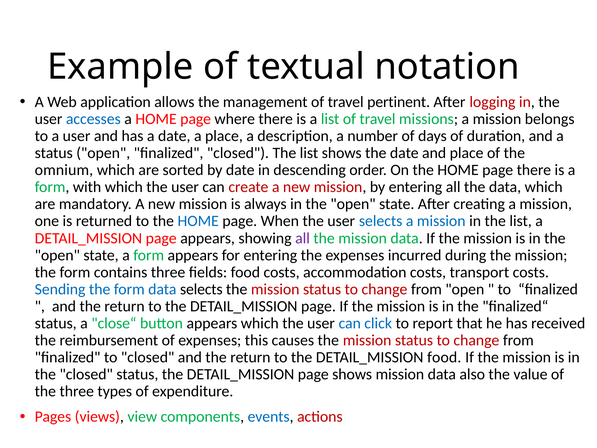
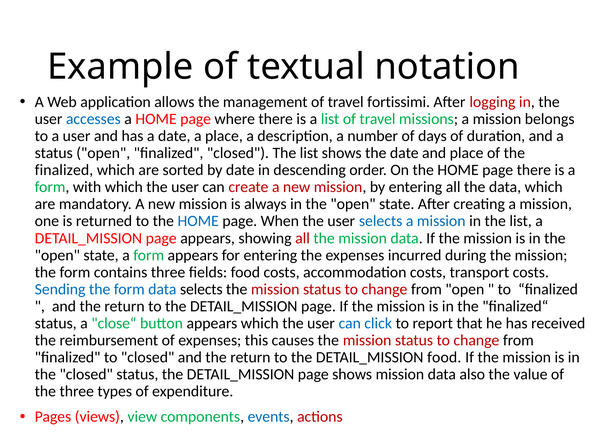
pertinent: pertinent -> fortissimi
omnium at (64, 170): omnium -> finalized
all at (303, 238) colour: purple -> red
